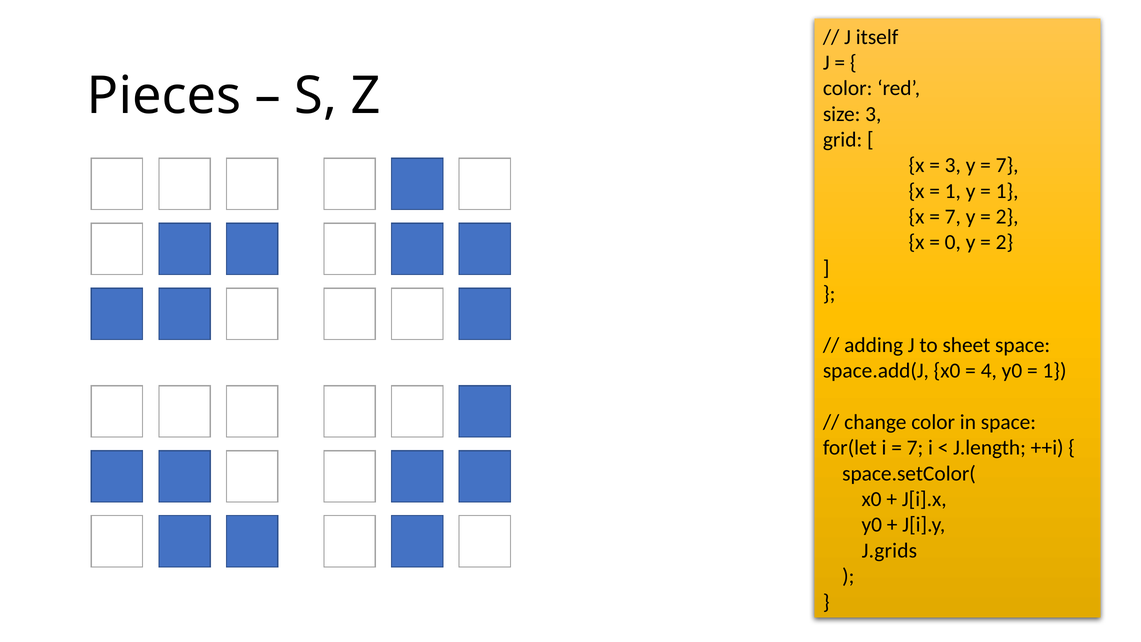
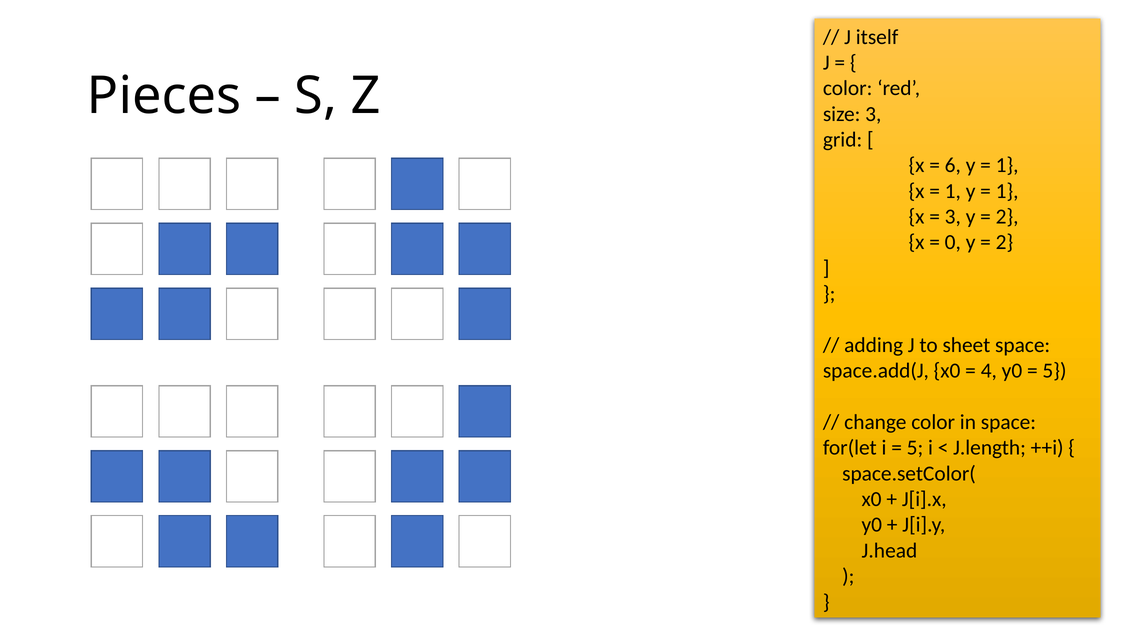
3 at (953, 165): 3 -> 6
7 at (1007, 165): 7 -> 1
7 at (953, 217): 7 -> 3
1 at (1055, 371): 1 -> 5
7 at (915, 448): 7 -> 5
J.grids: J.grids -> J.head
